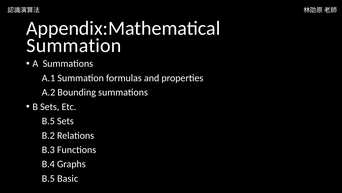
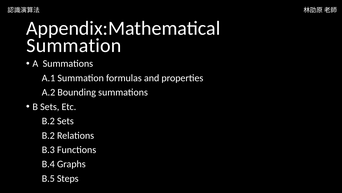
B.5 at (48, 121): B.5 -> B.2
Basic: Basic -> Steps
